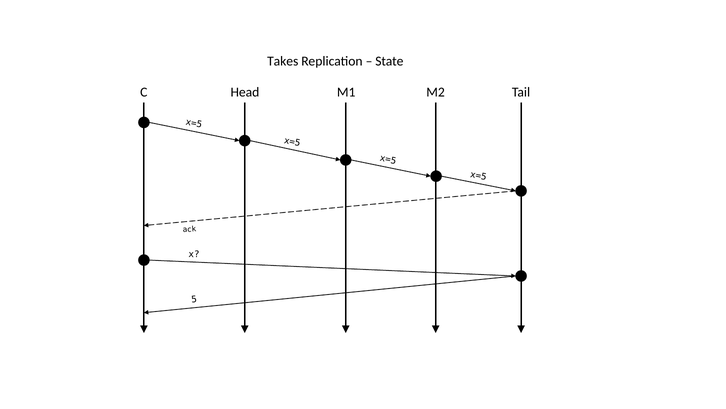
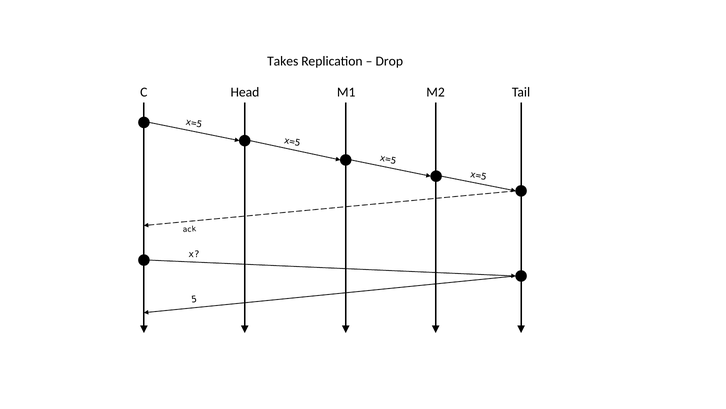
State: State -> Drop
